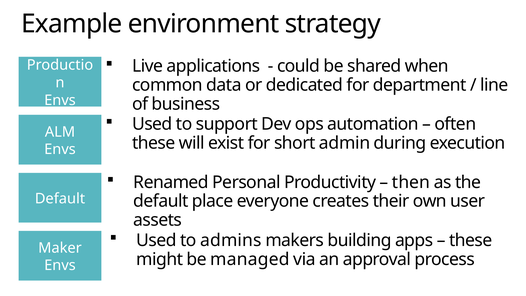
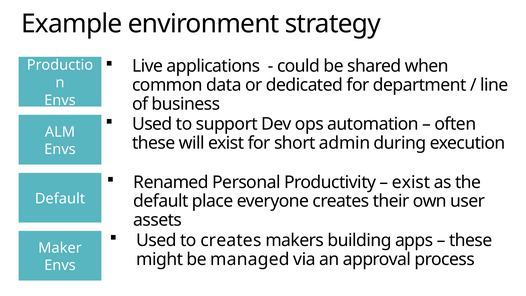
then at (411, 182): then -> exist
to admins: admins -> creates
